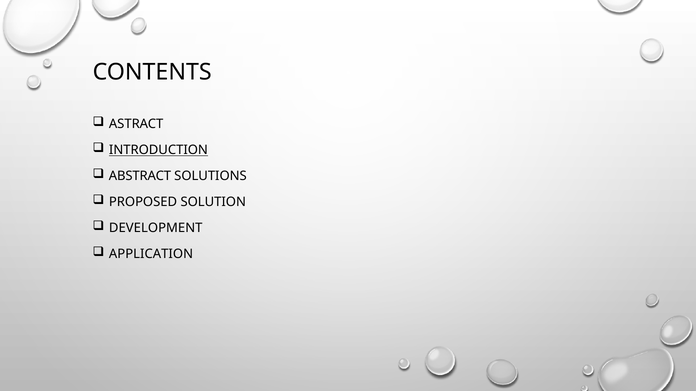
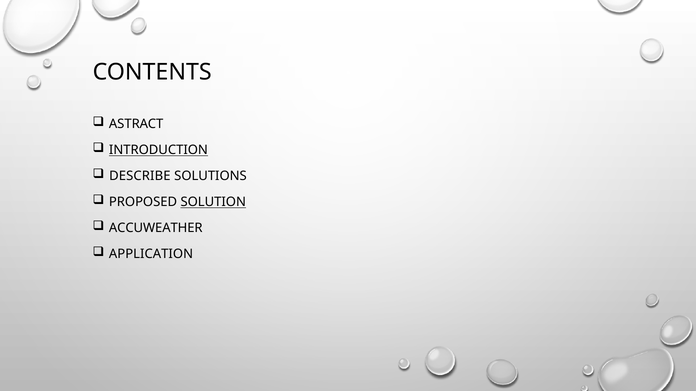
ABSTRACT: ABSTRACT -> DESCRIBE
SOLUTION underline: none -> present
DEVELOPMENT: DEVELOPMENT -> ACCUWEATHER
